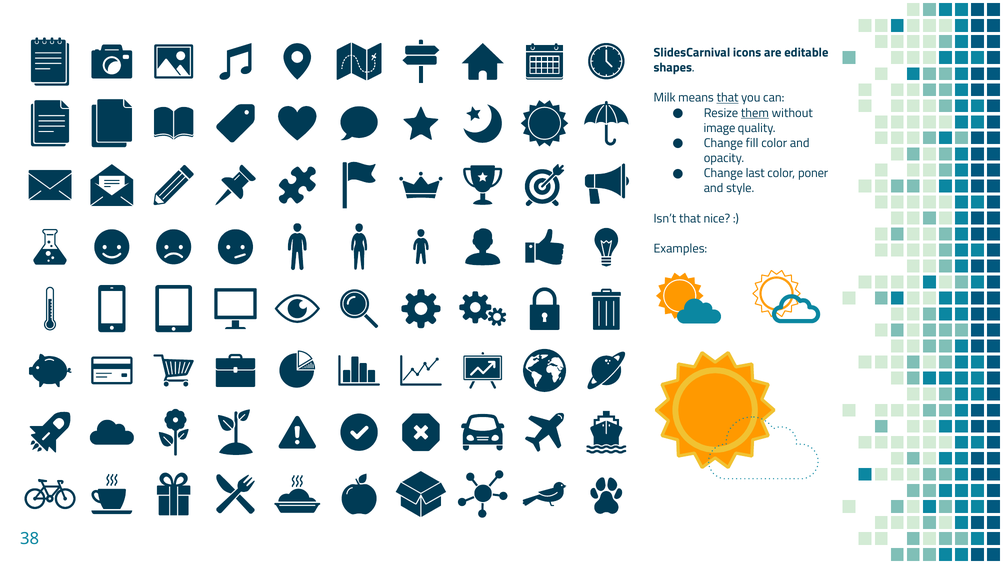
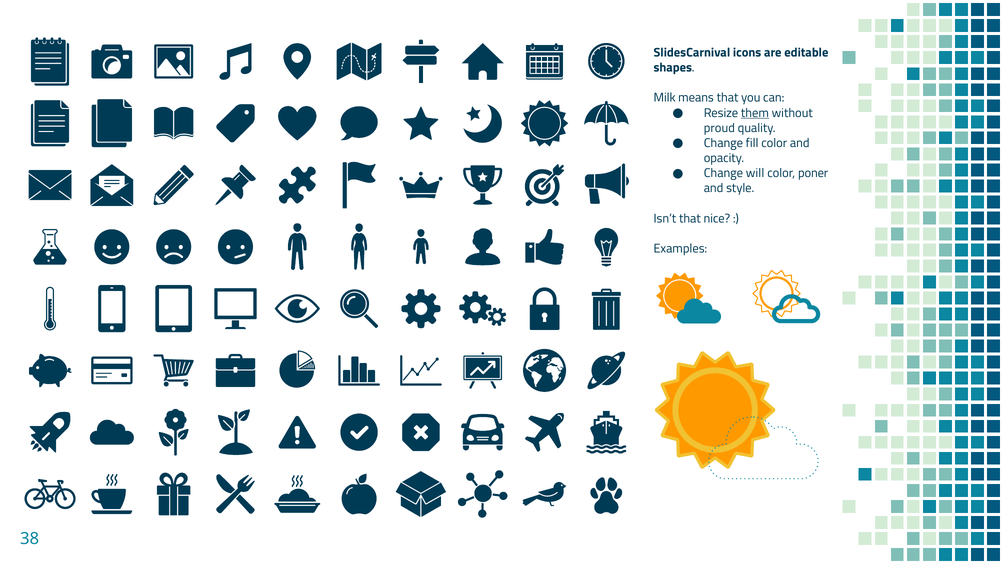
that at (728, 98) underline: present -> none
image: image -> proud
last: last -> will
